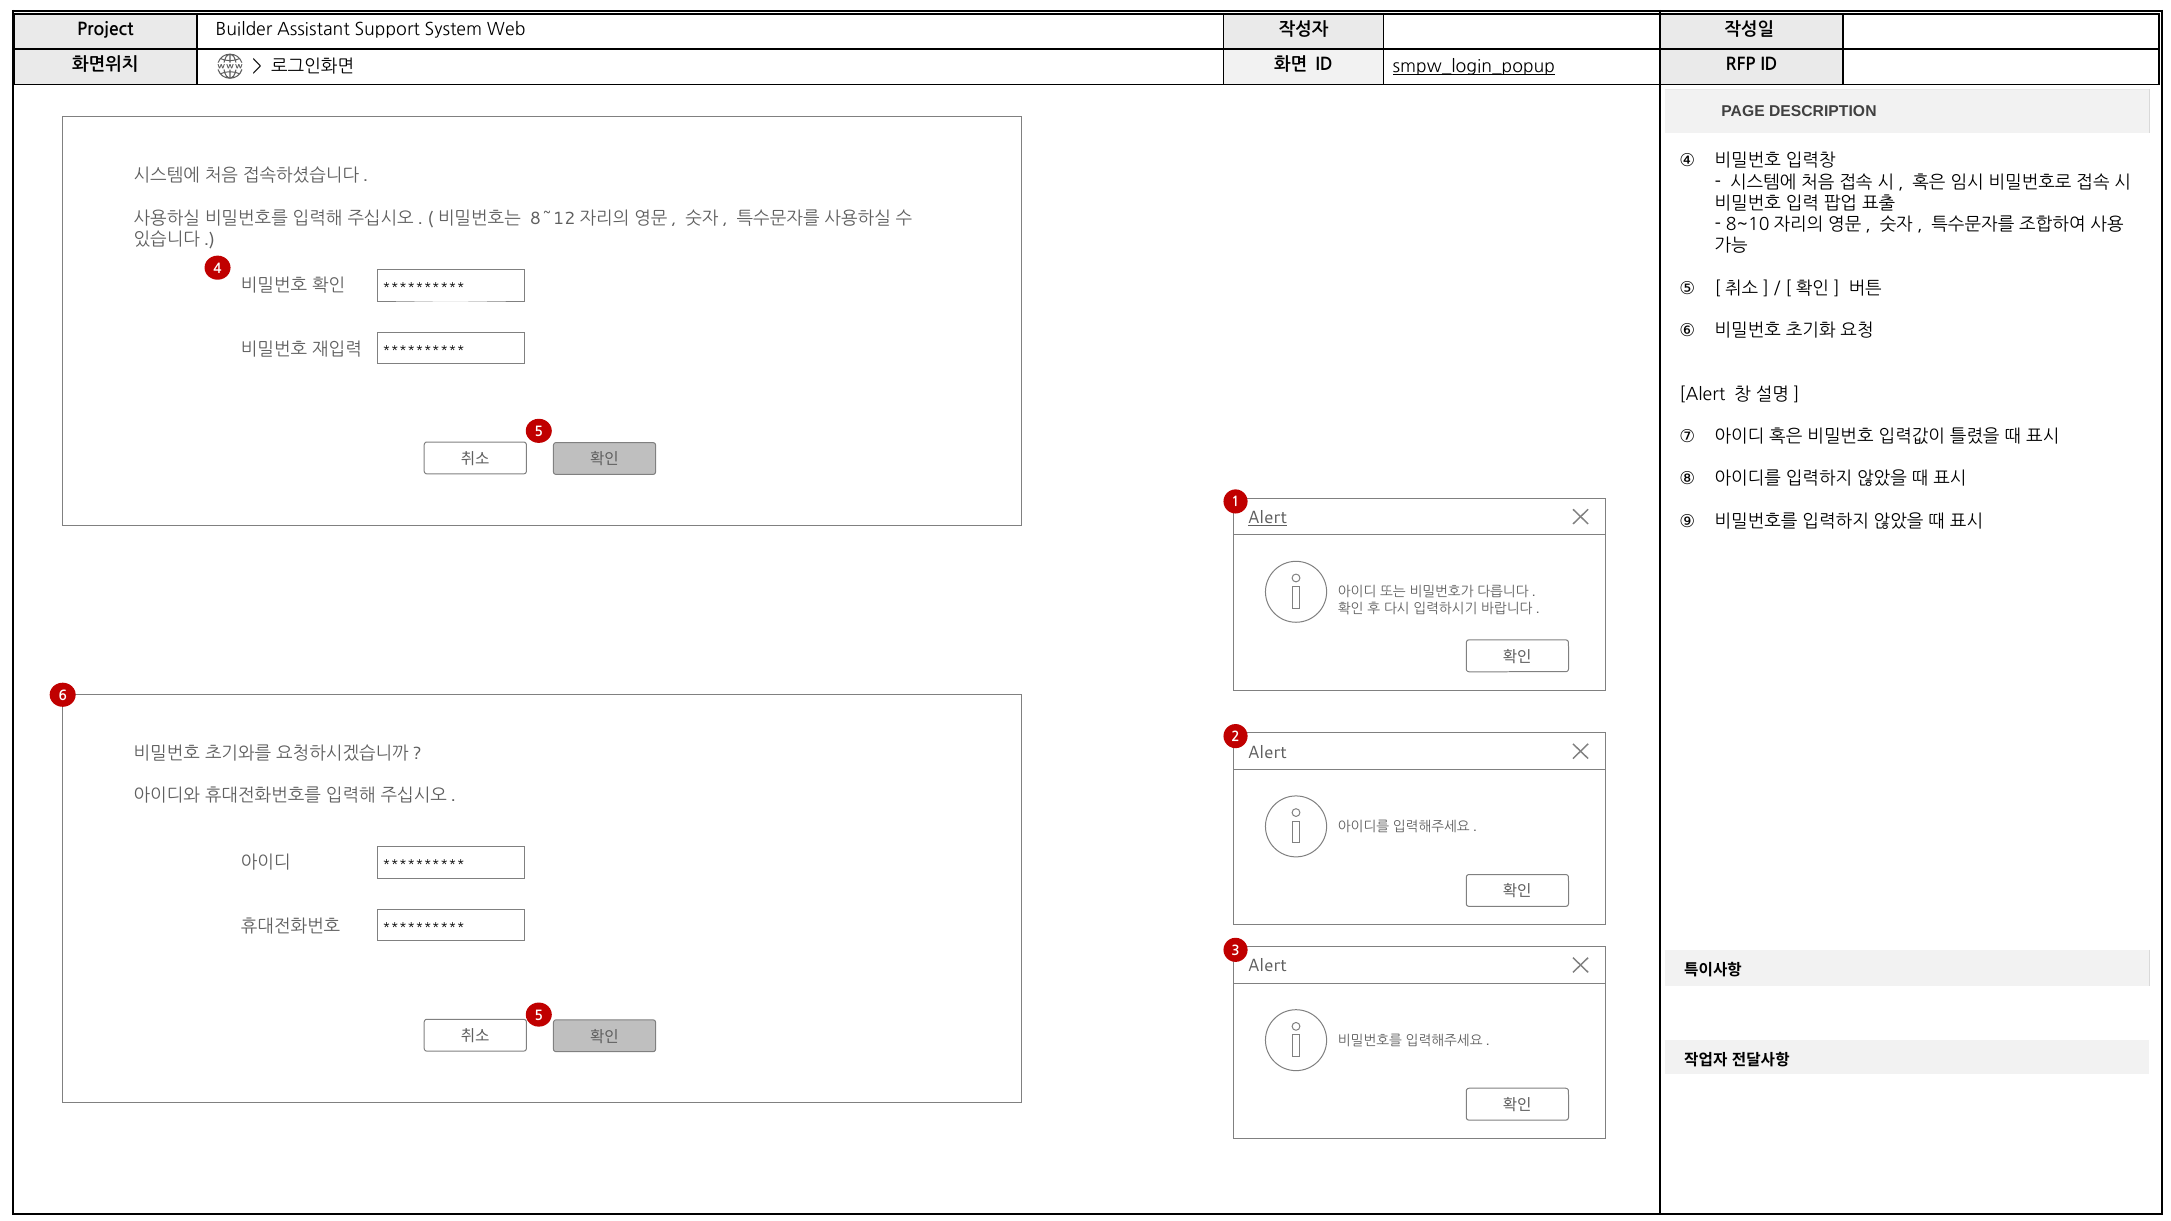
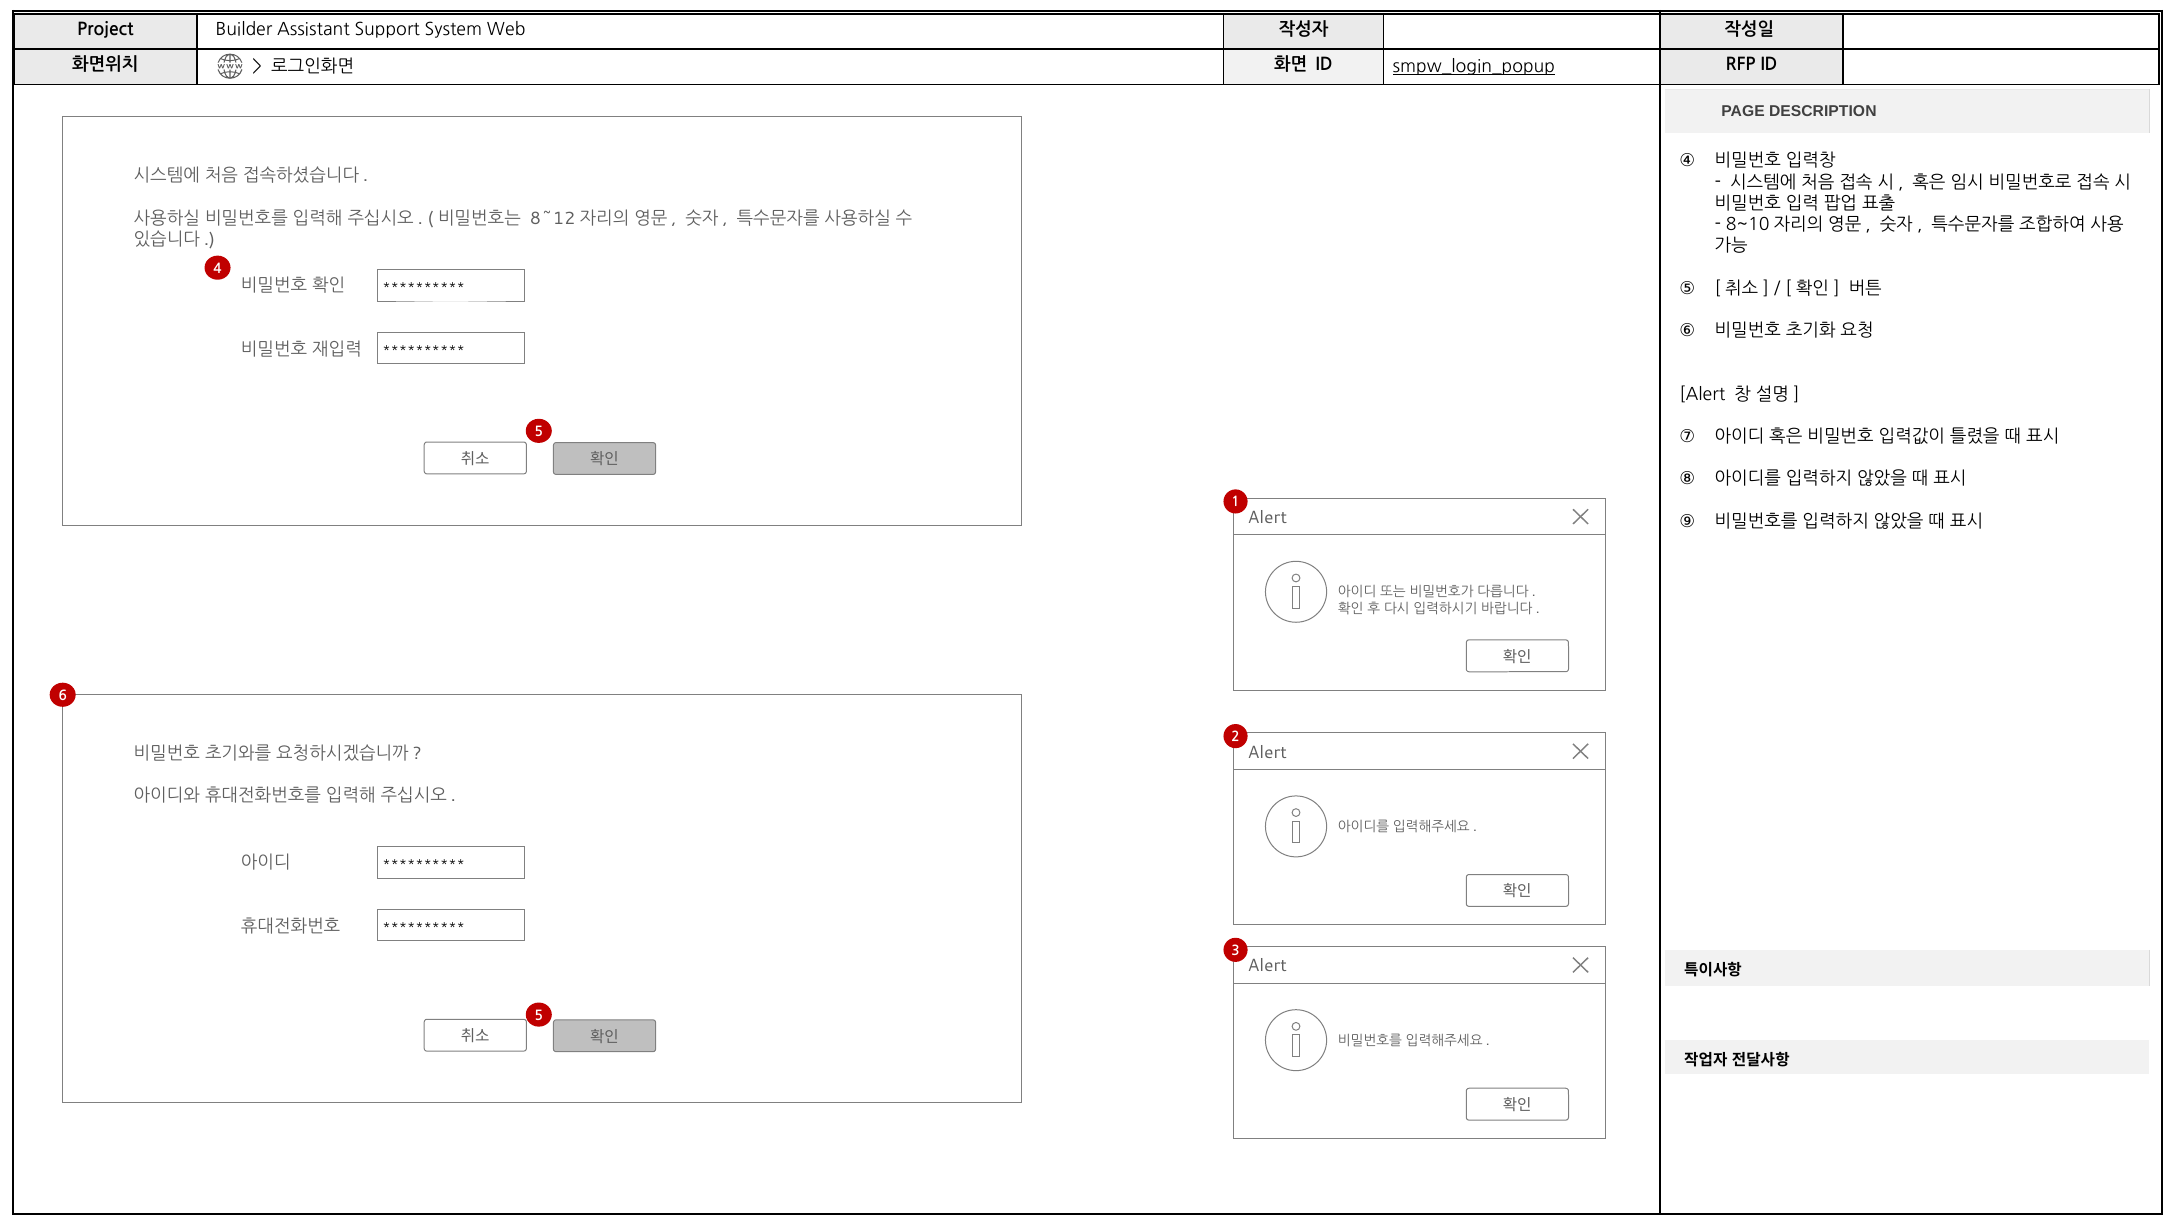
Alert at (1267, 518) underline: present -> none
